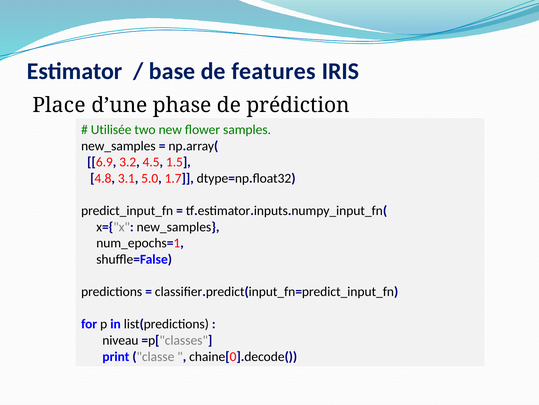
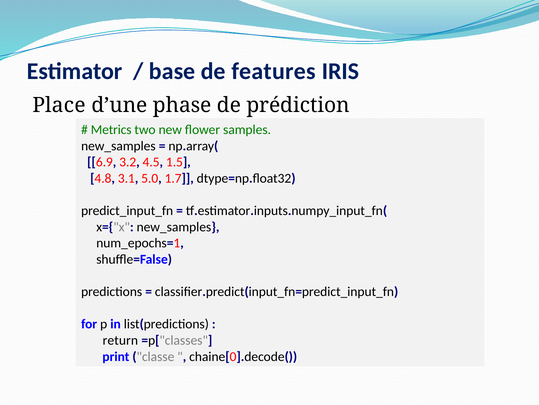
Utilisée: Utilisée -> Metrics
niveau: niveau -> return
